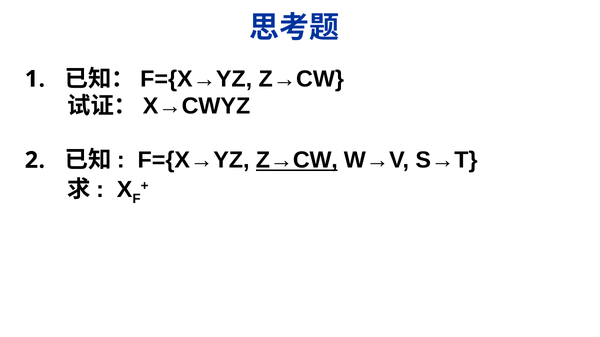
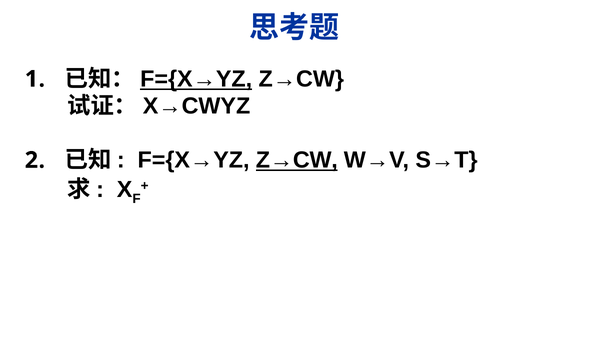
F={X→YZ at (196, 79) underline: none -> present
